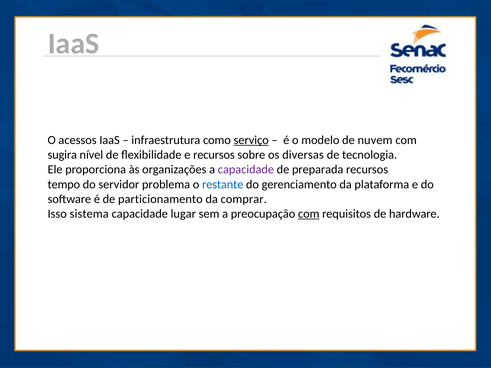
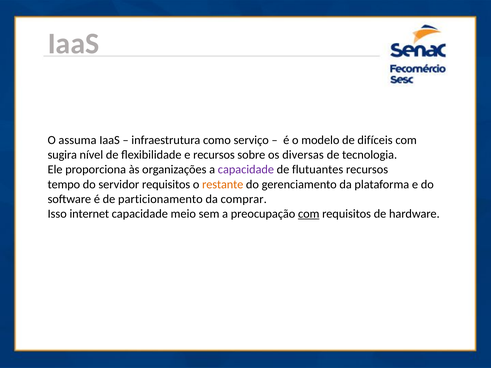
acessos: acessos -> assuma
serviço underline: present -> none
nuvem: nuvem -> difíceis
preparada: preparada -> flutuantes
servidor problema: problema -> requisitos
restante colour: blue -> orange
sistema: sistema -> internet
lugar: lugar -> meio
